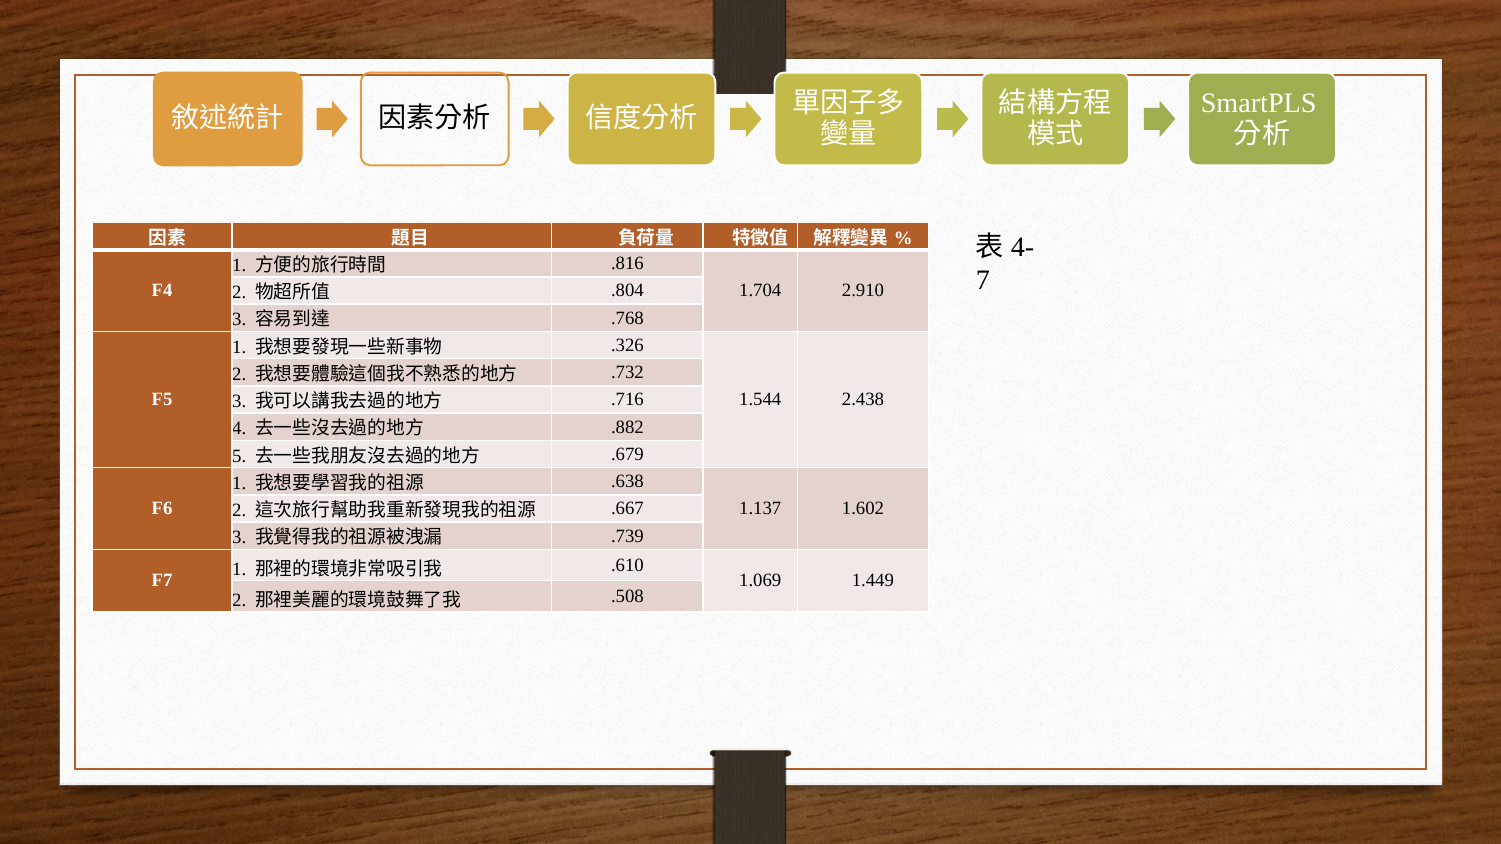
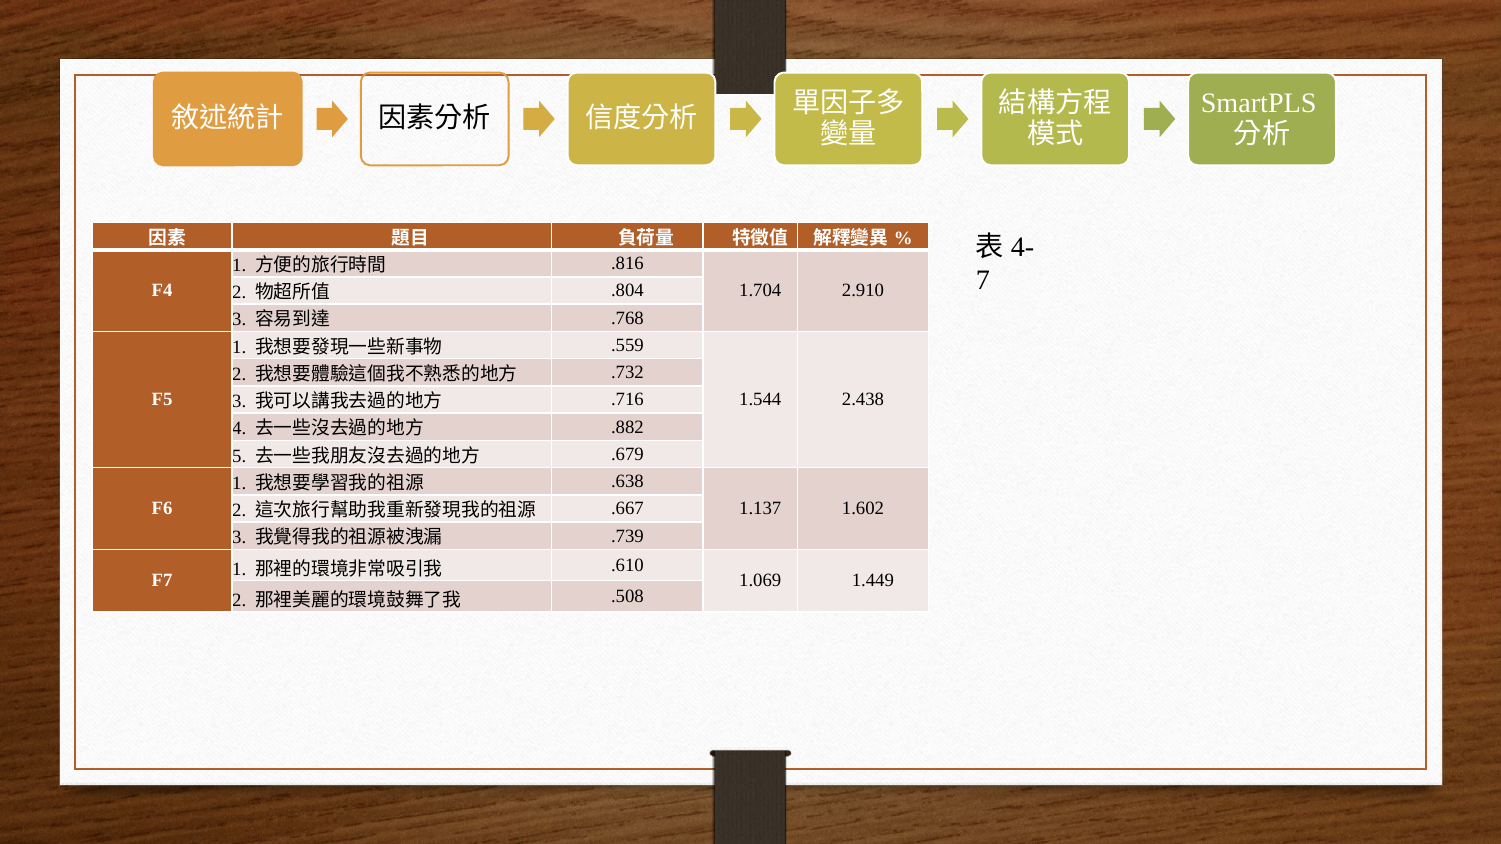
.326: .326 -> .559
